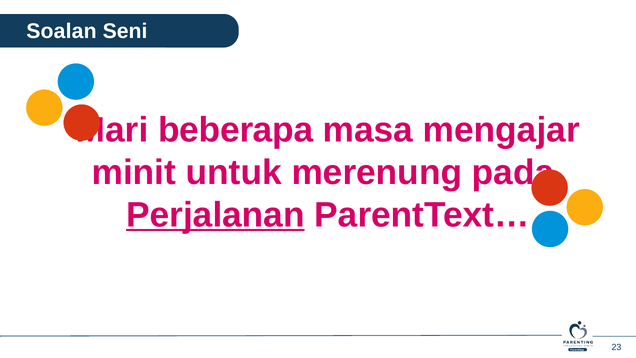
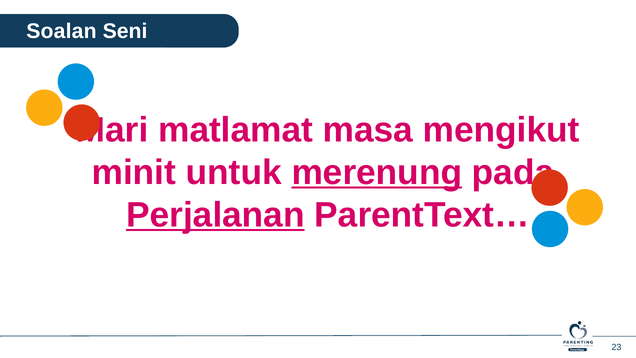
beberapa: beberapa -> matlamat
mengajar: mengajar -> mengikut
merenung underline: none -> present
